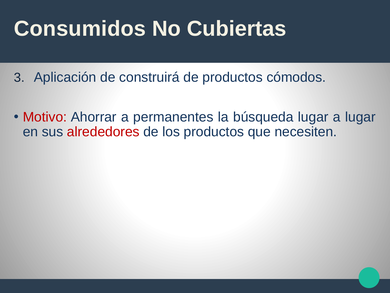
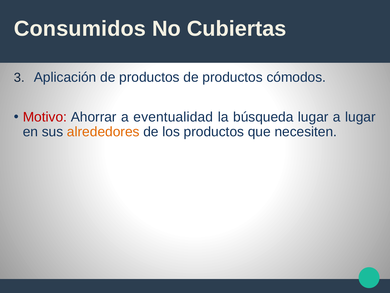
Aplicación de construirá: construirá -> productos
permanentes: permanentes -> eventualidad
alrededores colour: red -> orange
